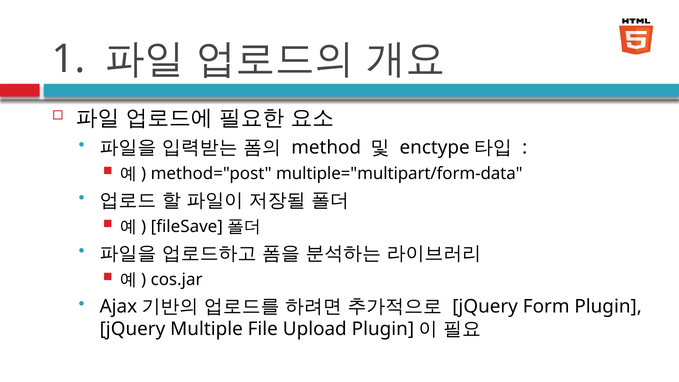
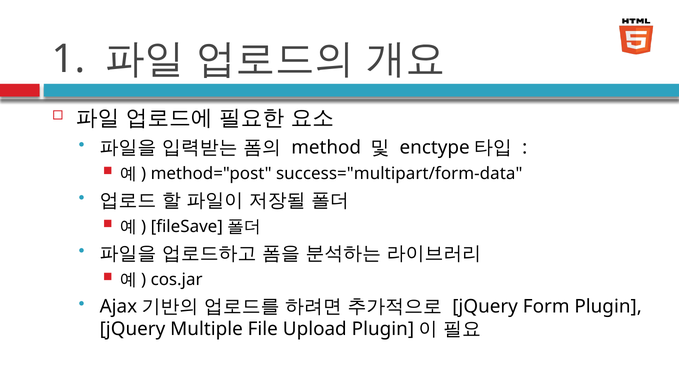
multiple="multipart/form-data: multiple="multipart/form-data -> success="multipart/form-data
